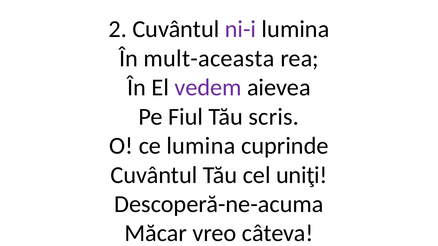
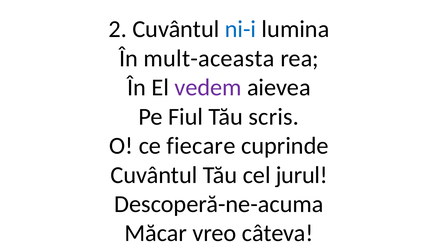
ni-i colour: purple -> blue
ce lumina: lumina -> fiecare
uniţi: uniţi -> jurul
